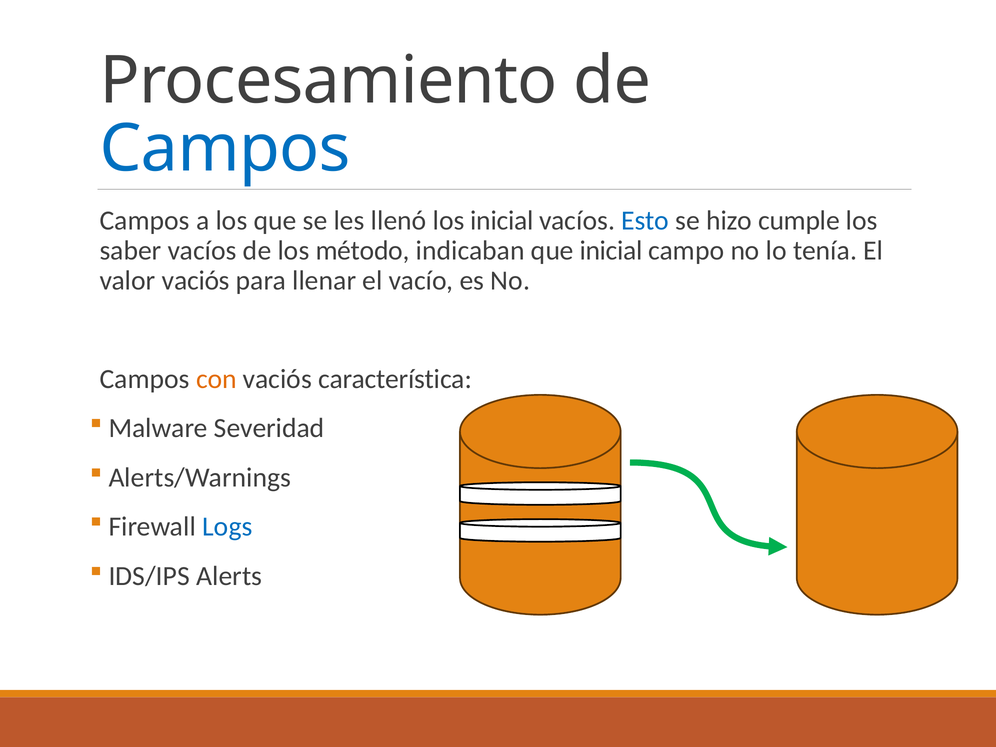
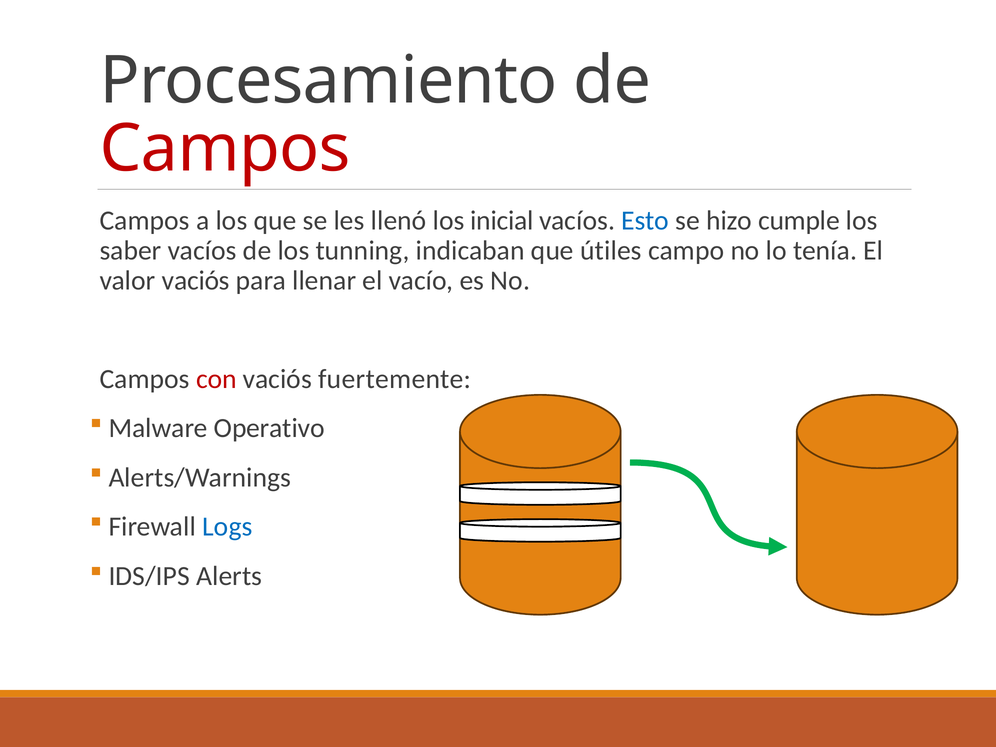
Campos at (225, 149) colour: blue -> red
método: método -> tunning
que inicial: inicial -> útiles
con colour: orange -> red
característica: característica -> fuertemente
Severidad: Severidad -> Operativo
